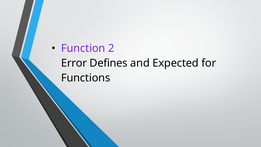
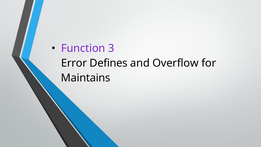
2: 2 -> 3
Expected: Expected -> Overflow
Functions: Functions -> Maintains
